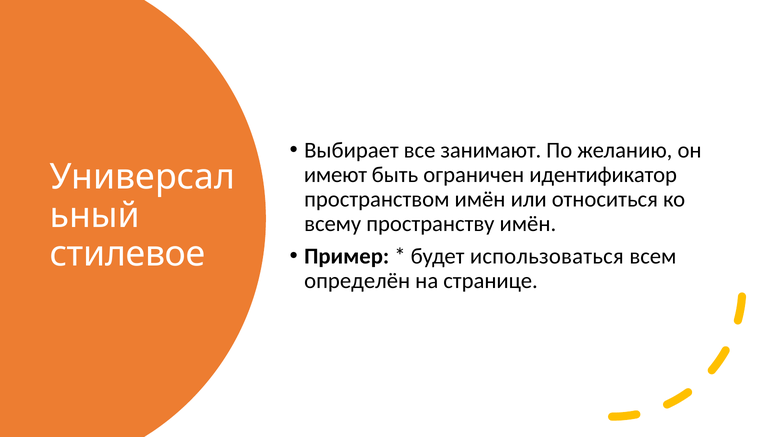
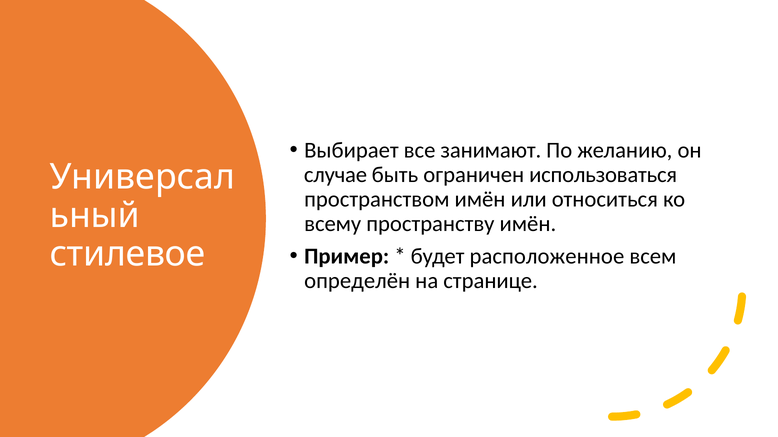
имеют: имеют -> случае
идентификатор: идентификатор -> использоваться
использоваться: использоваться -> расположенное
